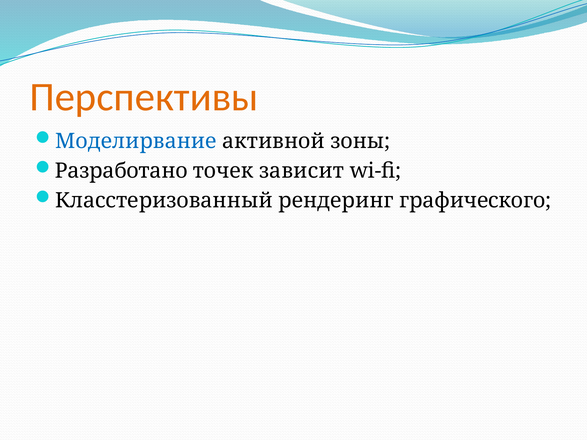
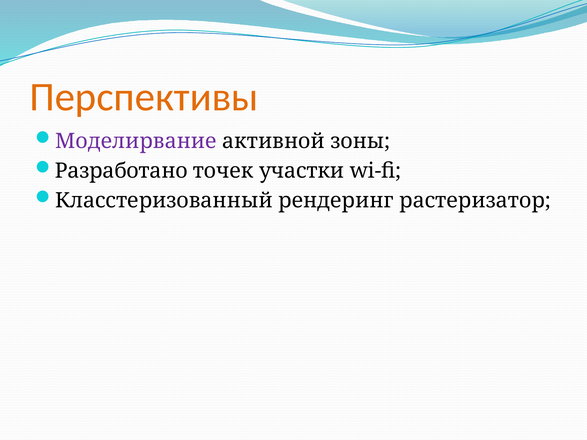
Моделирвание colour: blue -> purple
зависит: зависит -> участки
графического: графического -> растеризатор
